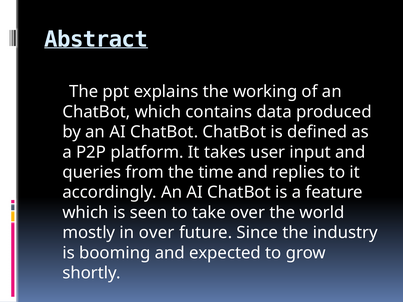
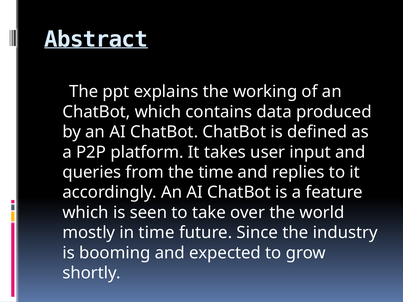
in over: over -> time
